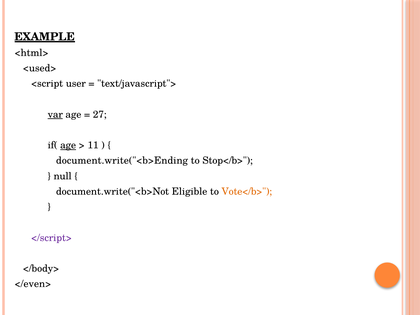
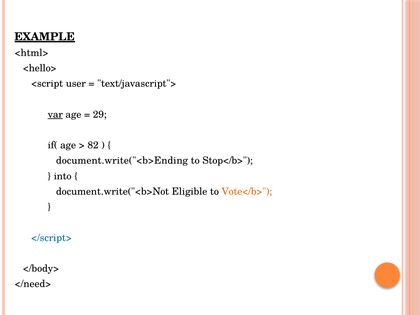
<used>: <used> -> <hello>
27: 27 -> 29
age at (68, 145) underline: present -> none
11: 11 -> 82
null: null -> into
</script> colour: purple -> blue
</even>: </even> -> </need>
